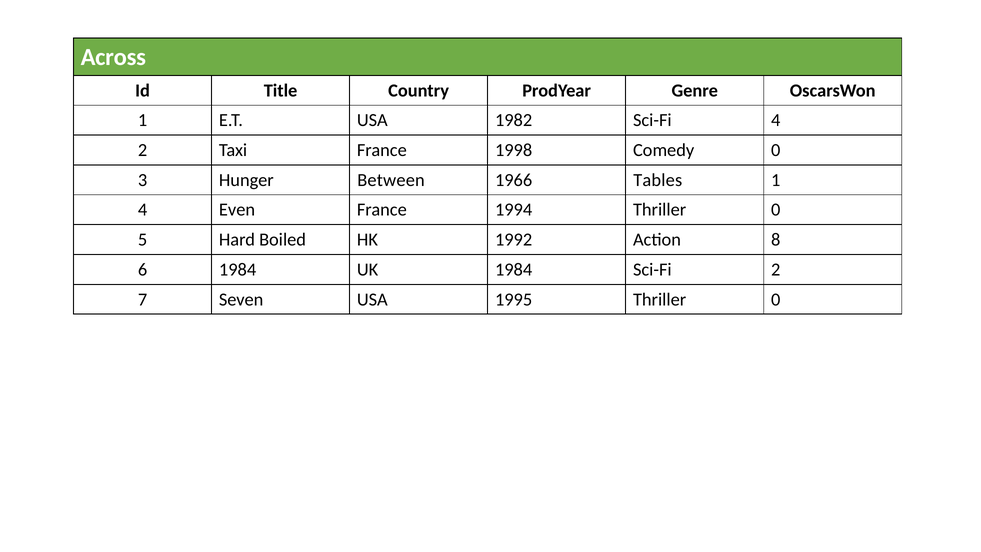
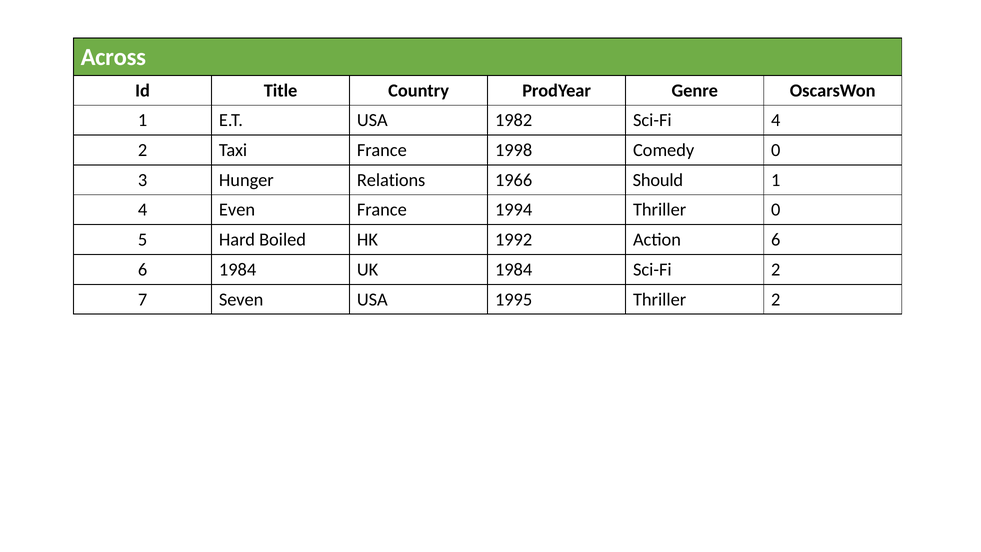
Between: Between -> Relations
Tables: Tables -> Should
Action 8: 8 -> 6
1995 Thriller 0: 0 -> 2
